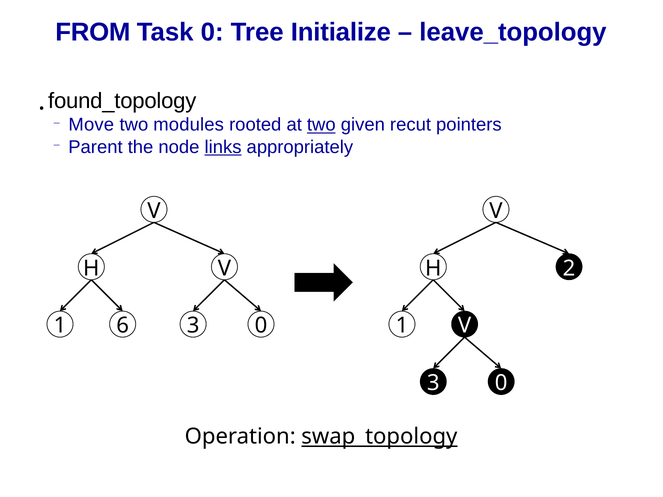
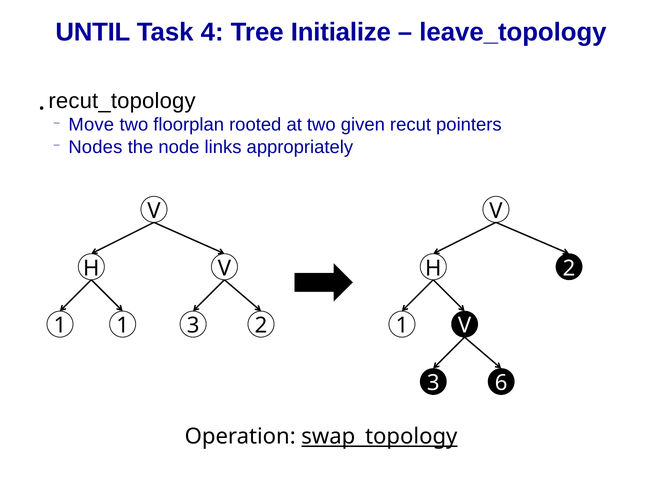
FROM: FROM -> UNTIL
Task 0: 0 -> 4
found_topology: found_topology -> recut_topology
modules: modules -> floorplan
two at (321, 125) underline: present -> none
Parent: Parent -> Nodes
links underline: present -> none
1 6: 6 -> 1
0 at (261, 326): 0 -> 2
0 at (501, 383): 0 -> 6
